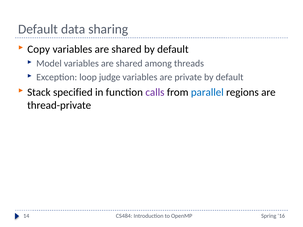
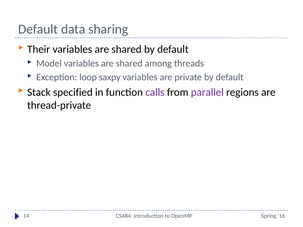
Copy: Copy -> Their
judge: judge -> saxpy
parallel colour: blue -> purple
